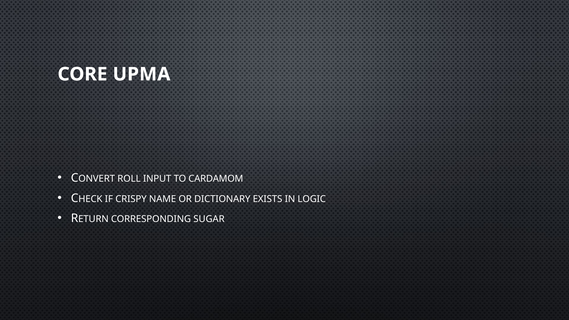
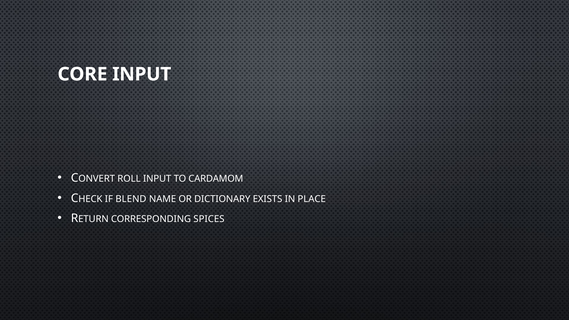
CORE UPMA: UPMA -> INPUT
CRISPY: CRISPY -> BLEND
LOGIC: LOGIC -> PLACE
SUGAR: SUGAR -> SPICES
